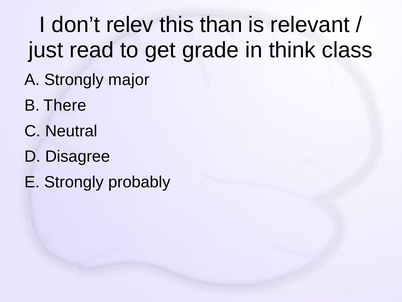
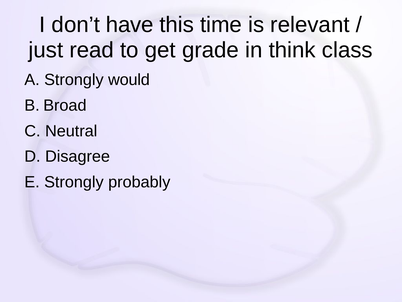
relev: relev -> have
than: than -> time
major: major -> would
There: There -> Broad
